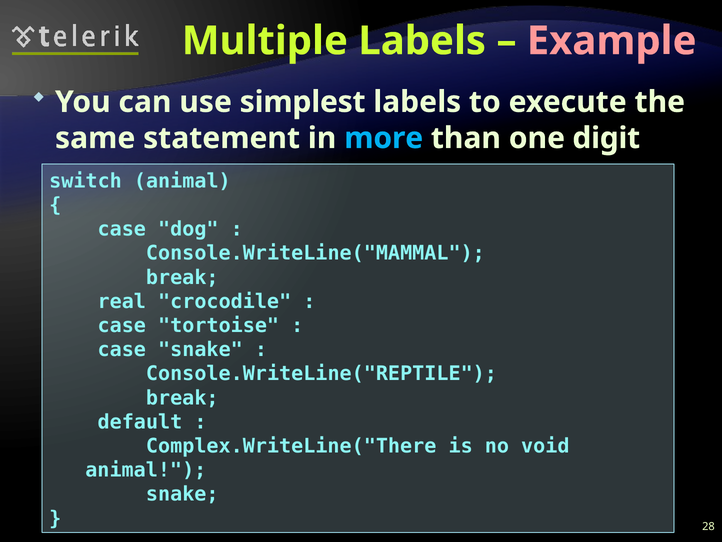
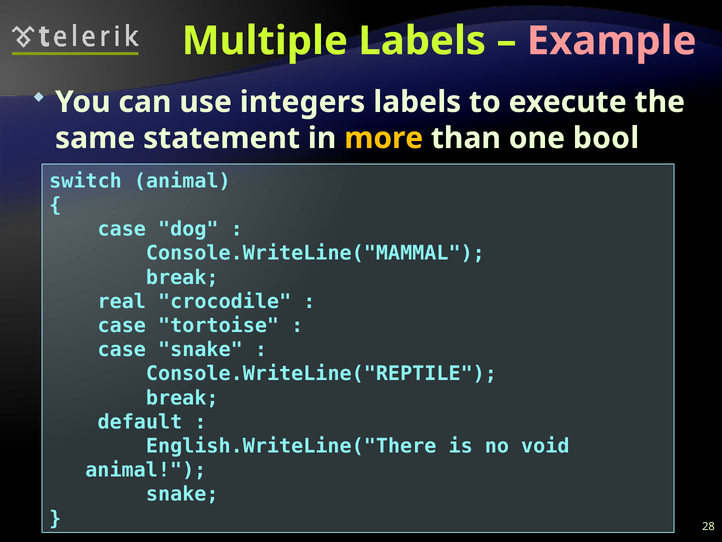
simplest: simplest -> integers
more colour: light blue -> yellow
digit: digit -> bool
Complex.WriteLine("There: Complex.WriteLine("There -> English.WriteLine("There
